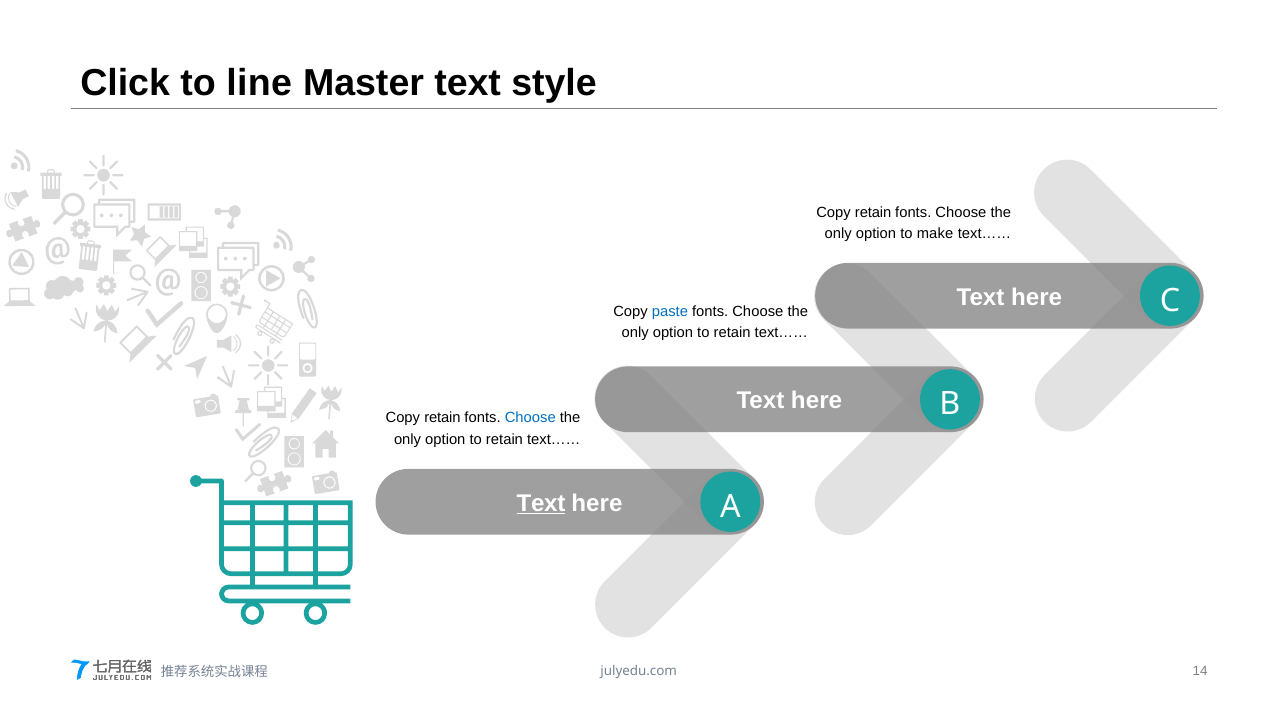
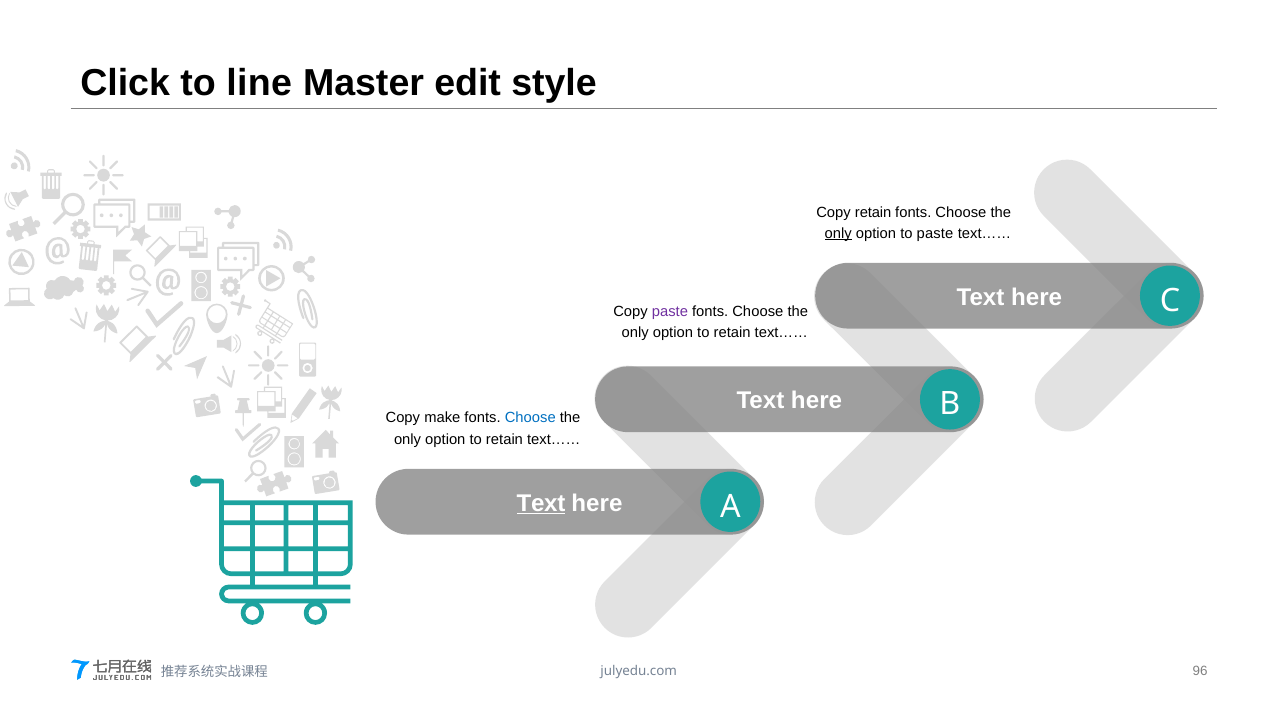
Master text: text -> edit
only at (838, 234) underline: none -> present
to make: make -> paste
paste at (670, 312) colour: blue -> purple
retain at (442, 418): retain -> make
14: 14 -> 96
